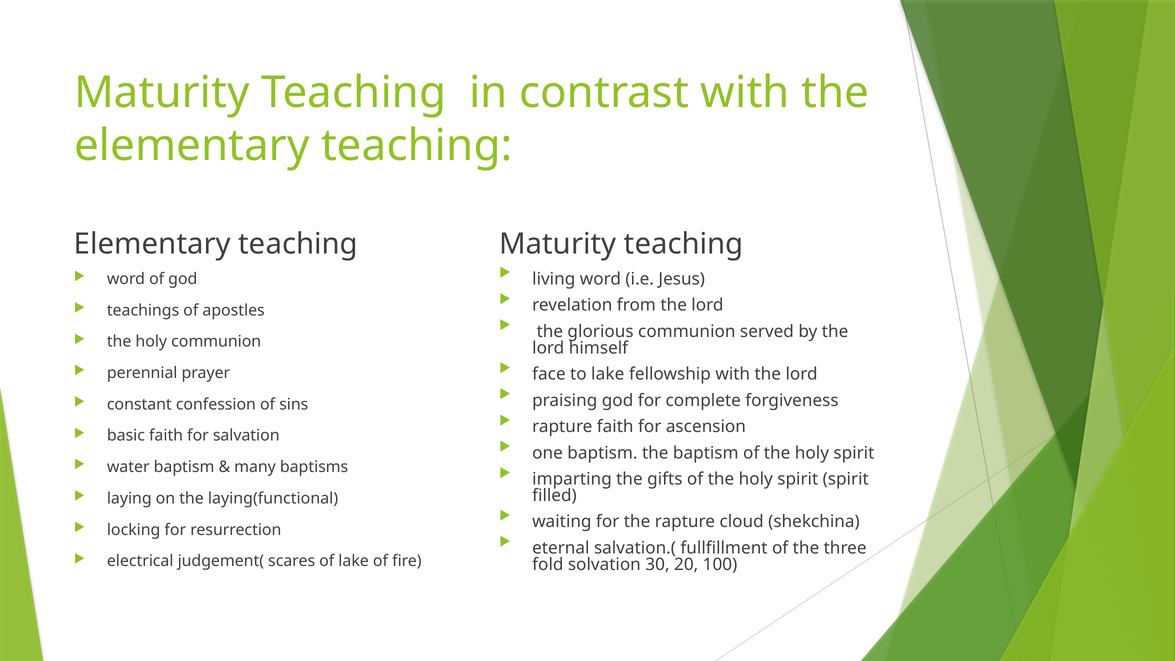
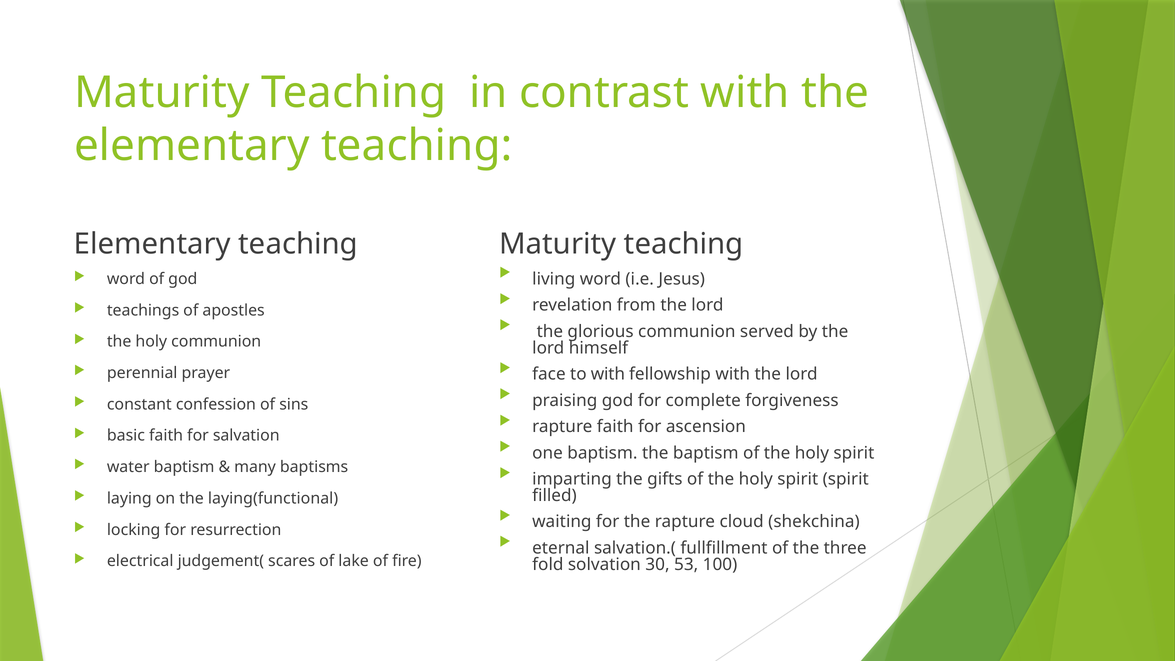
to lake: lake -> with
20: 20 -> 53
